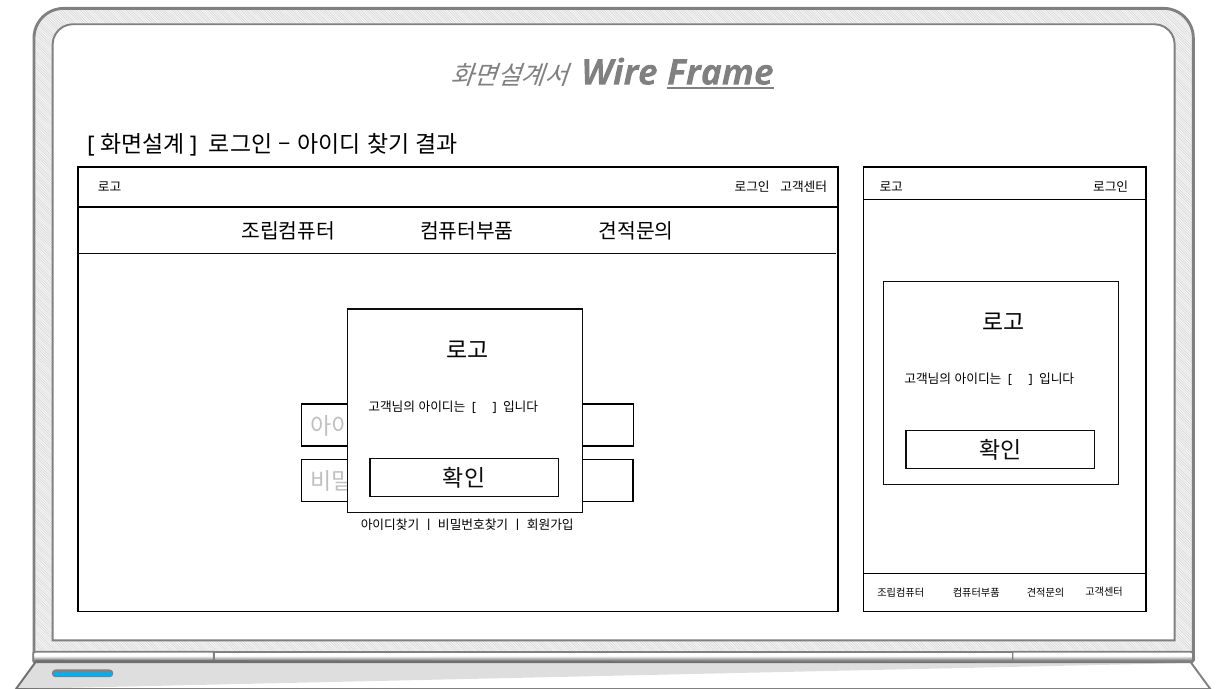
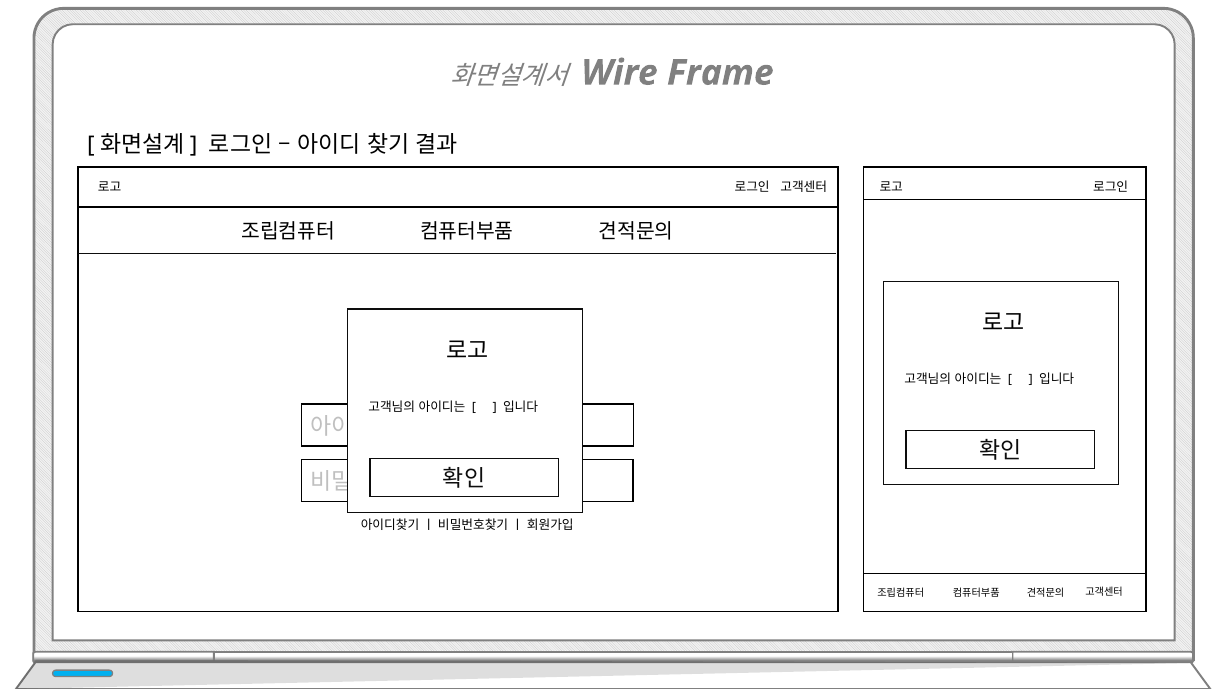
Frame underline: present -> none
